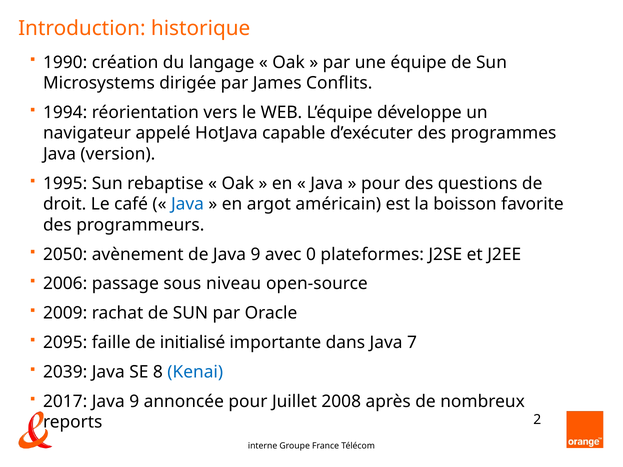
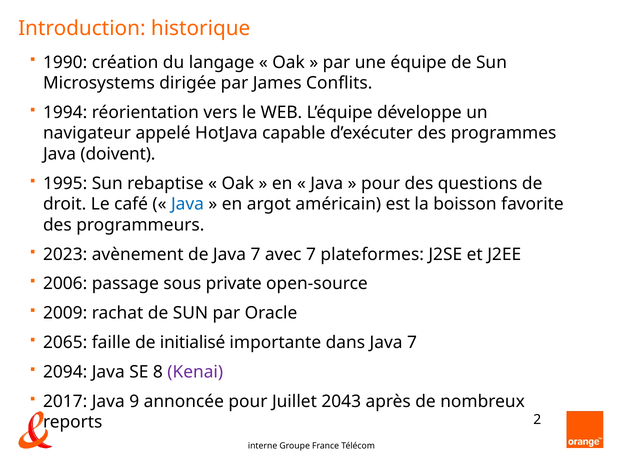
version: version -> doivent
2050: 2050 -> 2023
de Java 9: 9 -> 7
avec 0: 0 -> 7
niveau: niveau -> private
2095: 2095 -> 2065
2039: 2039 -> 2094
Kenai colour: blue -> purple
2008: 2008 -> 2043
